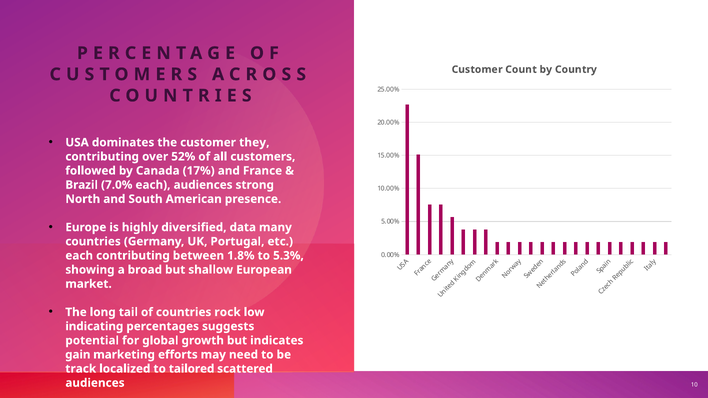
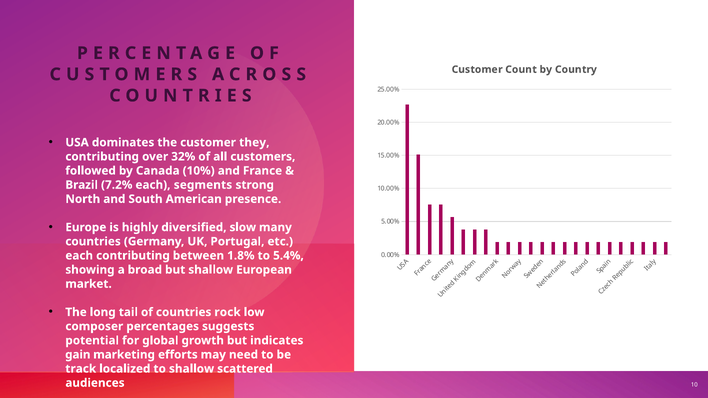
52%: 52% -> 32%
17%: 17% -> 10%
7.0%: 7.0% -> 7.2%
each audiences: audiences -> segments
data: data -> slow
5.3%: 5.3% -> 5.4%
indicating: indicating -> composer
to tailored: tailored -> shallow
